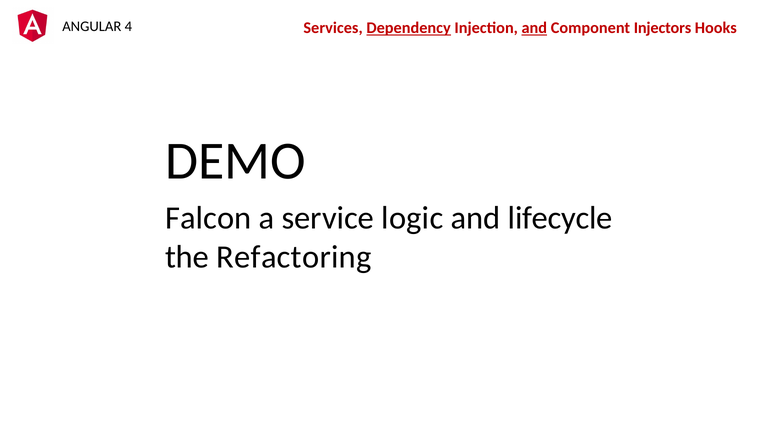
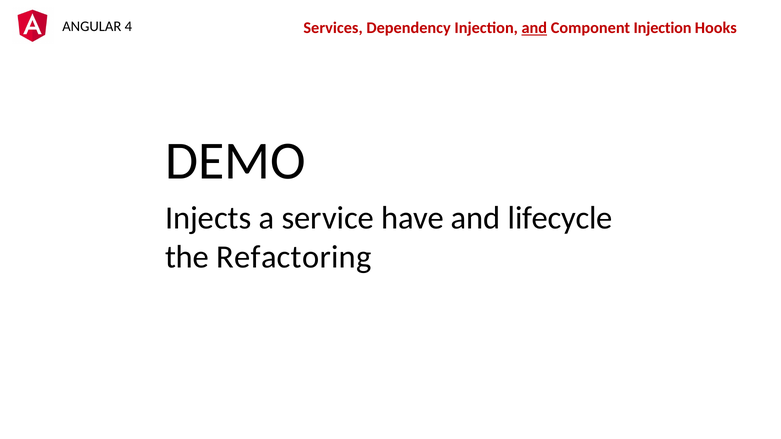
Dependency underline: present -> none
Component Injectors: Injectors -> Injection
Falcon: Falcon -> Injects
logic: logic -> have
